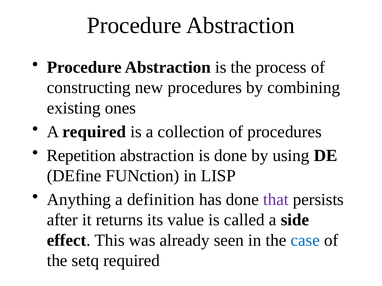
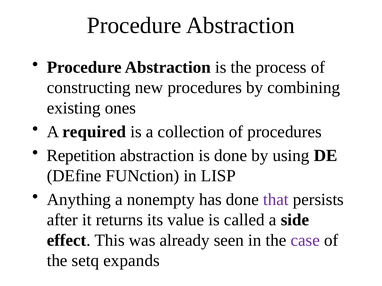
definition: definition -> nonempty
case colour: blue -> purple
setq required: required -> expands
